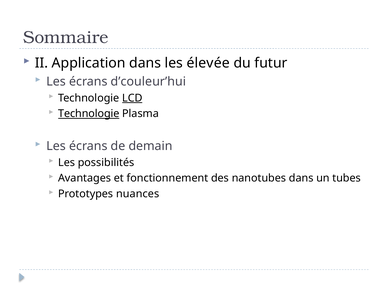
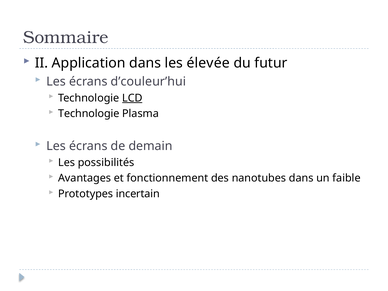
Technologie at (89, 114) underline: present -> none
tubes: tubes -> faible
nuances: nuances -> incertain
